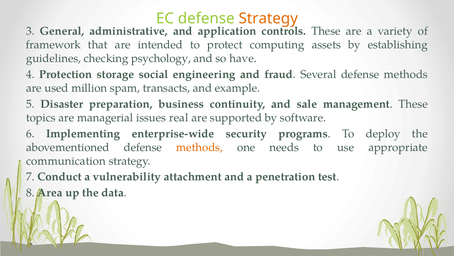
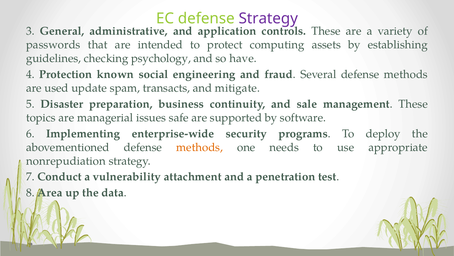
Strategy at (268, 18) colour: orange -> purple
framework: framework -> passwords
storage: storage -> known
million: million -> update
example: example -> mitigate
real: real -> safe
communication: communication -> nonrepudiation
